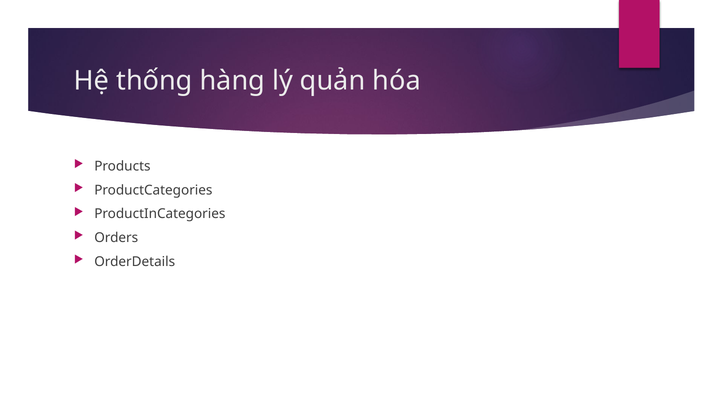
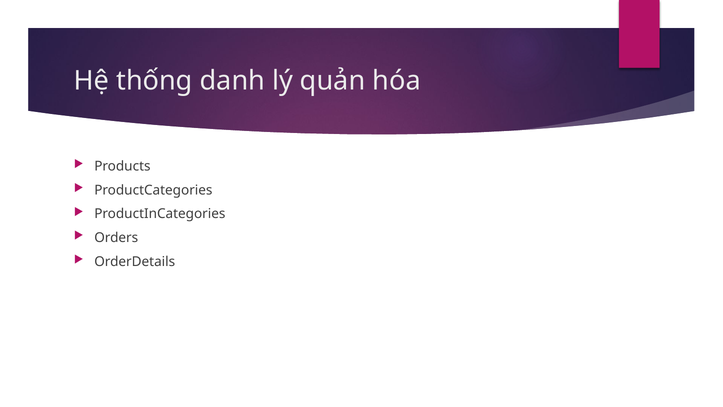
hàng: hàng -> danh
